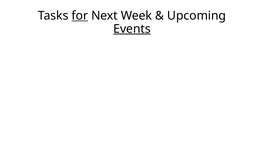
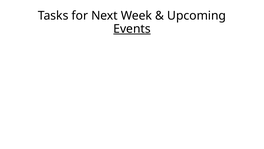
for underline: present -> none
